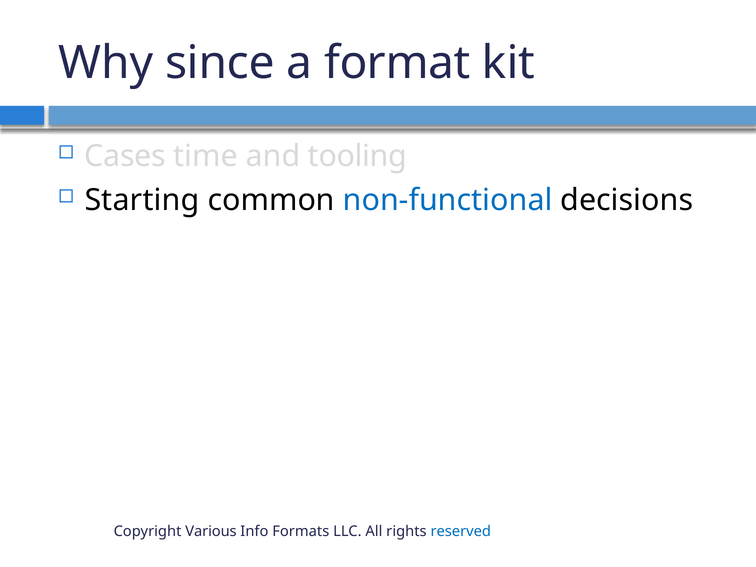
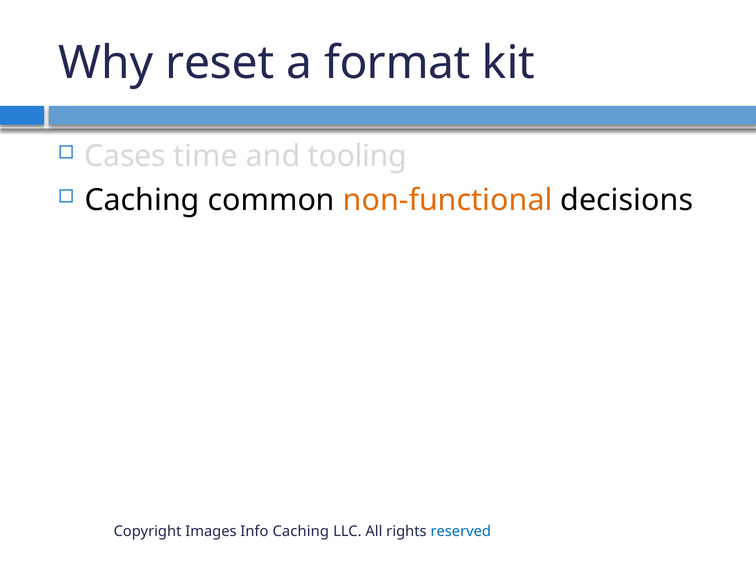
since: since -> reset
Starting at (142, 200): Starting -> Caching
non-functional colour: blue -> orange
Various: Various -> Images
Info Formats: Formats -> Caching
